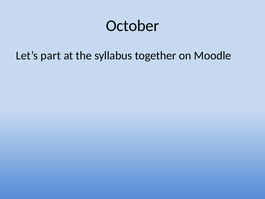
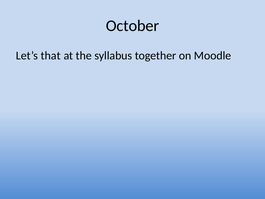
part: part -> that
